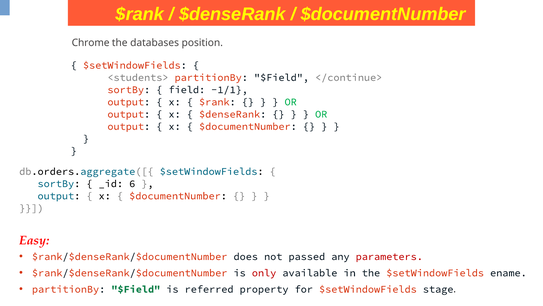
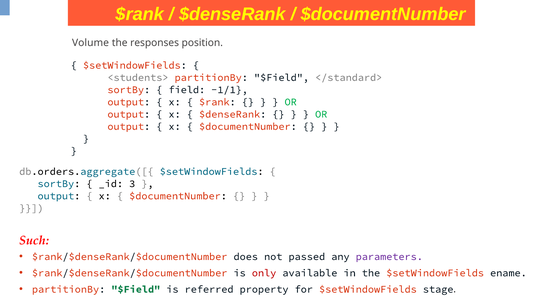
Chrome: Chrome -> Volume
databases: databases -> responses
</continue>: </continue> -> </standard>
6: 6 -> 3
Easy: Easy -> Such
parameters colour: red -> purple
